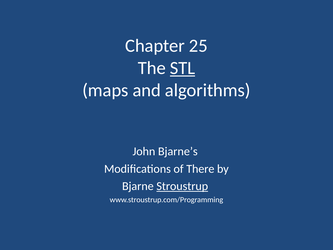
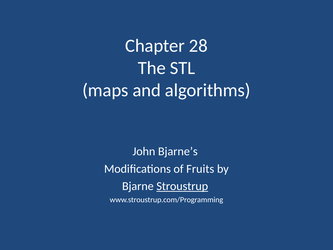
25: 25 -> 28
STL underline: present -> none
There: There -> Fruits
